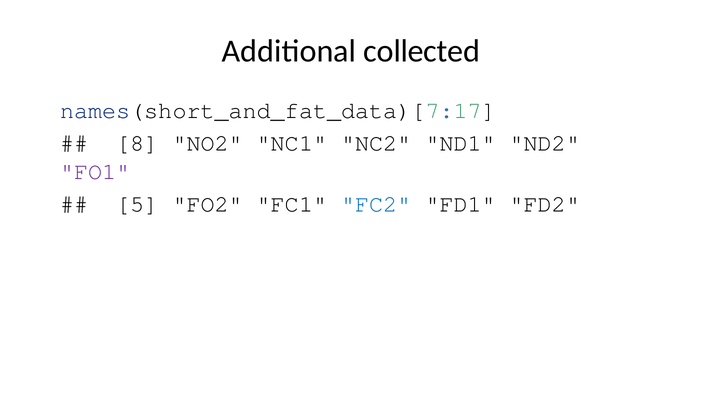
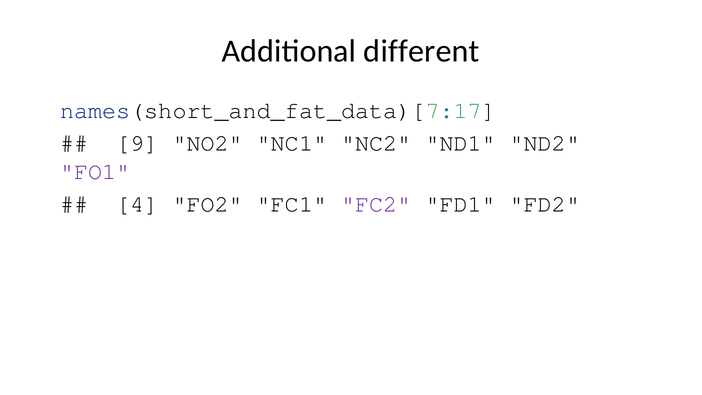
collected: collected -> different
8: 8 -> 9
5: 5 -> 4
FC2 colour: blue -> purple
